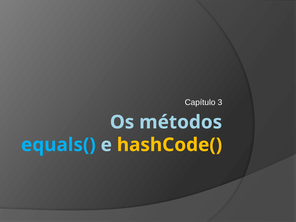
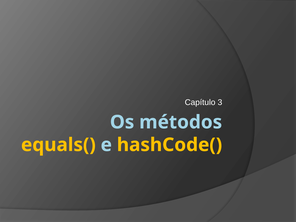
equals( colour: light blue -> yellow
